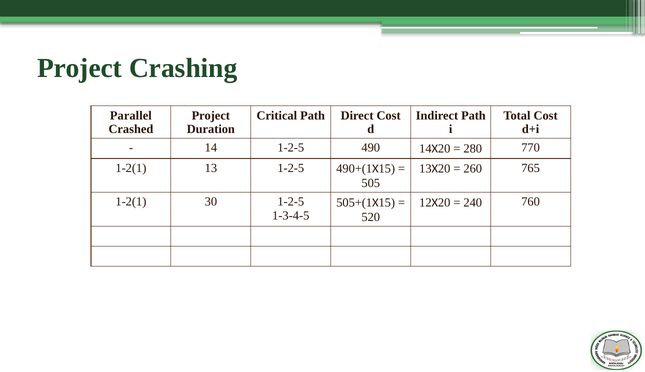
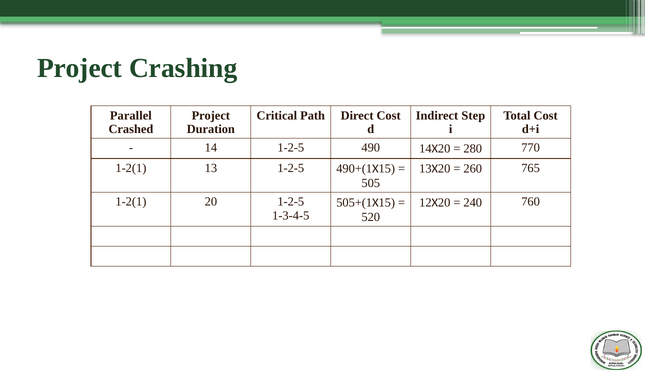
Indirect Path: Path -> Step
30: 30 -> 20
